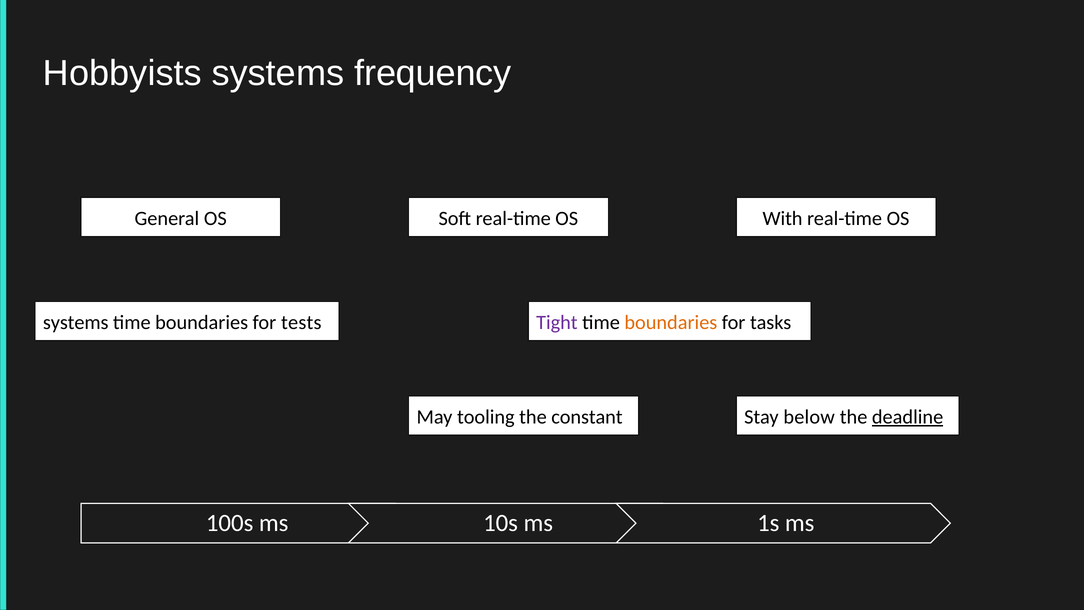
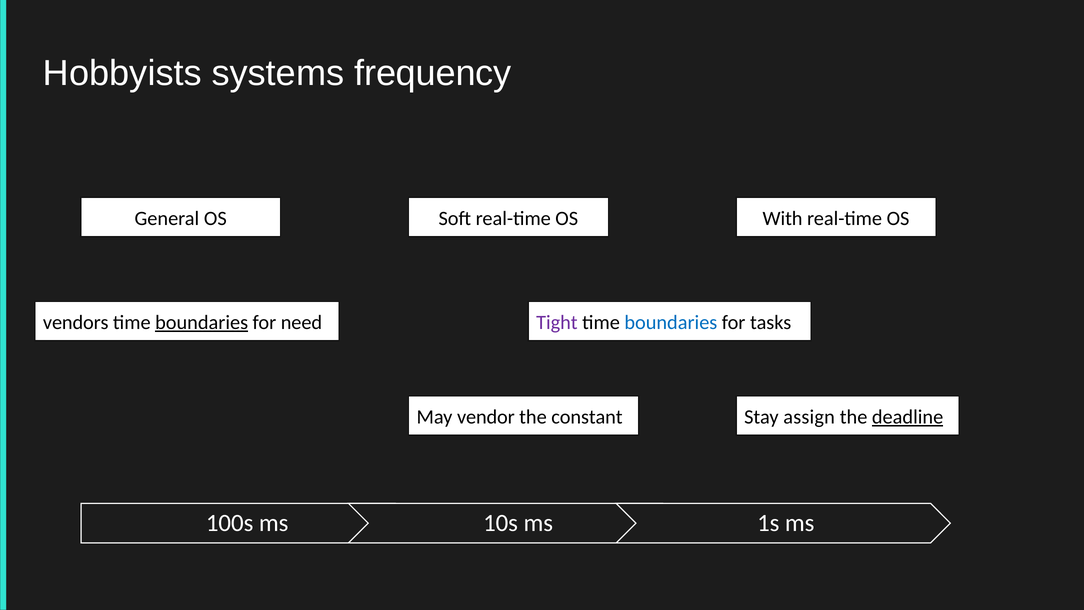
systems at (76, 322): systems -> vendors
boundaries at (202, 322) underline: none -> present
tests: tests -> need
boundaries at (671, 322) colour: orange -> blue
tooling: tooling -> vendor
below: below -> assign
